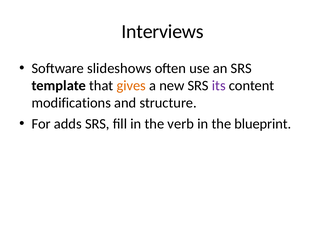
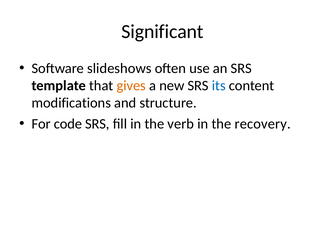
Interviews: Interviews -> Significant
its colour: purple -> blue
adds: adds -> code
blueprint: blueprint -> recovery
